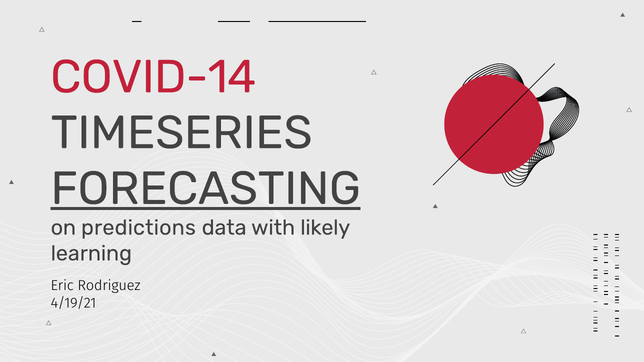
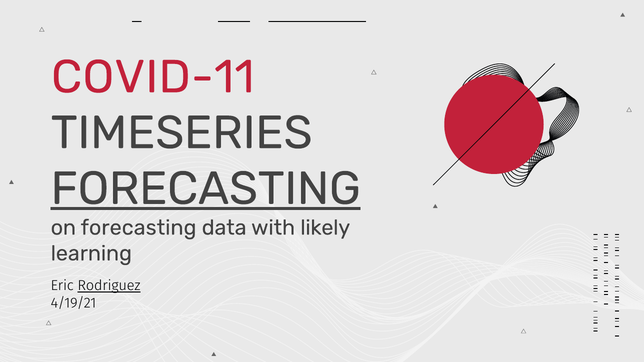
COVID-14: COVID-14 -> COVID-11
on predictions: predictions -> forecasting
Rodriguez underline: none -> present
